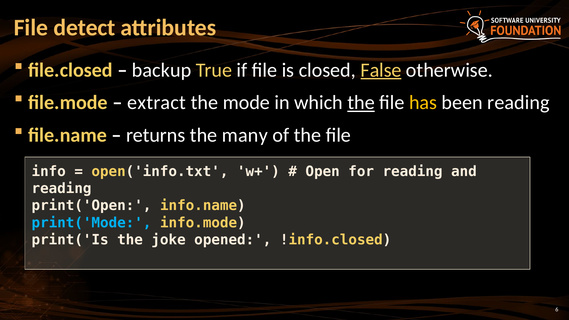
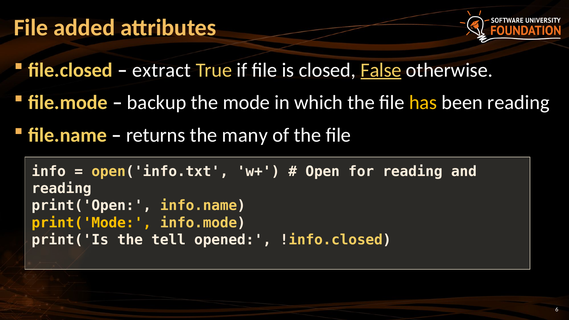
detect: detect -> added
backup: backup -> extract
extract: extract -> backup
the at (361, 103) underline: present -> none
print('Mode colour: light blue -> yellow
joke: joke -> tell
